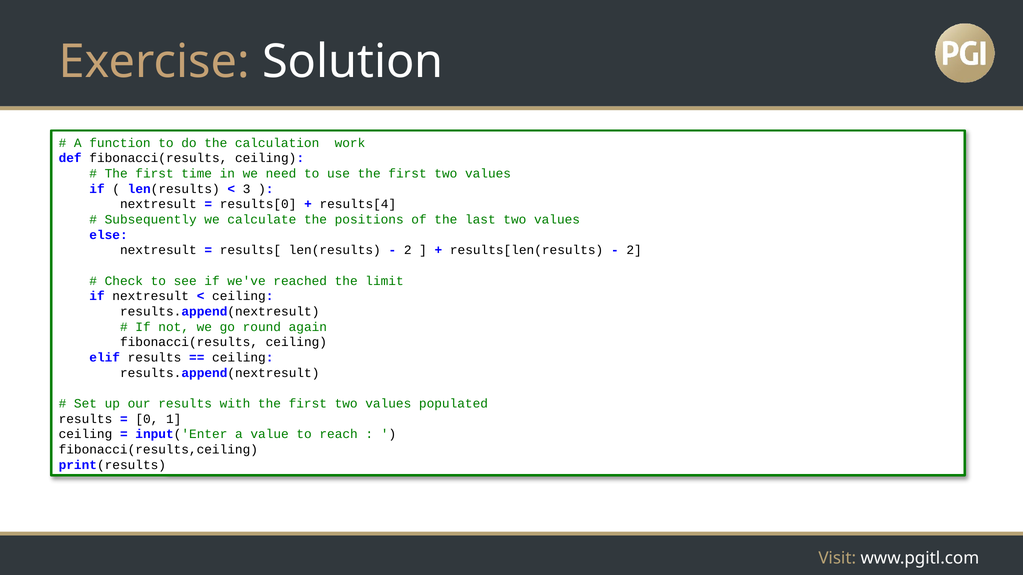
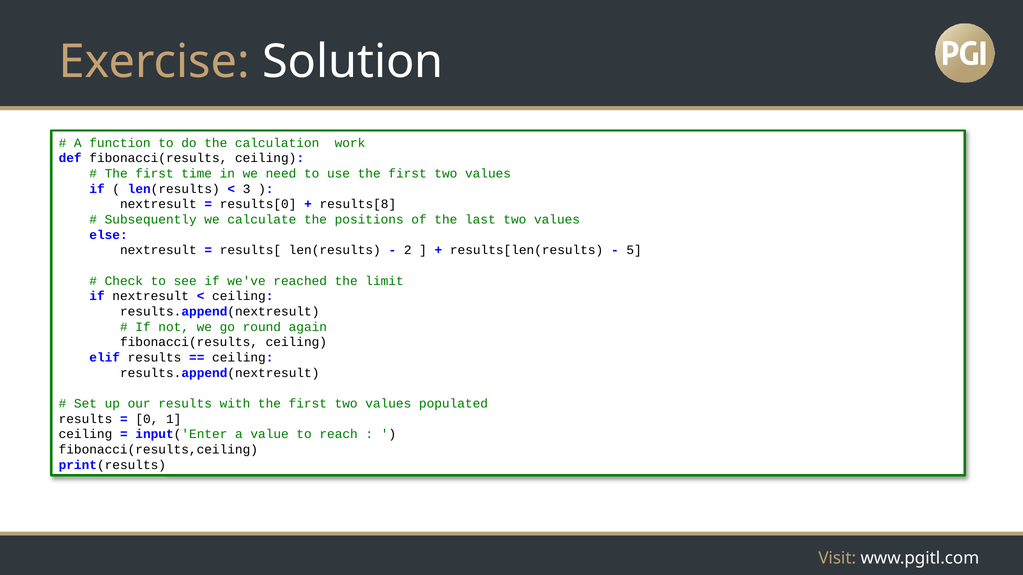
results[4: results[4 -> results[8
2 at (634, 250): 2 -> 5
